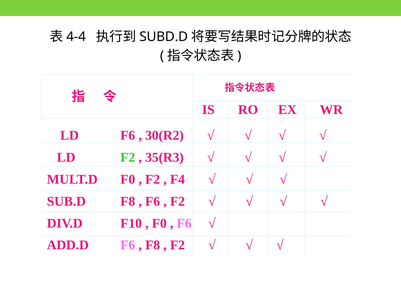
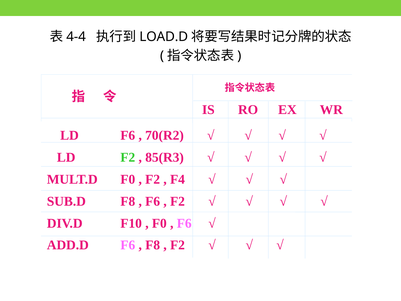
SUBD.D: SUBD.D -> LOAD.D
30(R2: 30(R2 -> 70(R2
35(R3: 35(R3 -> 85(R3
